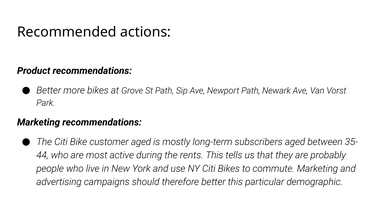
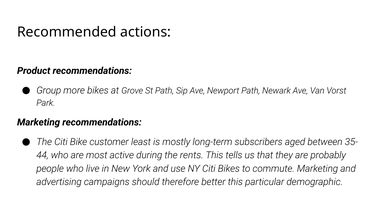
Better at (49, 91): Better -> Group
customer aged: aged -> least
